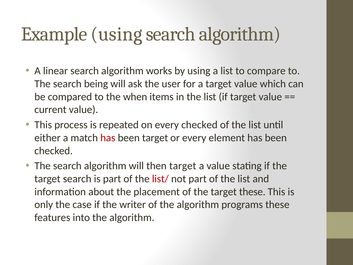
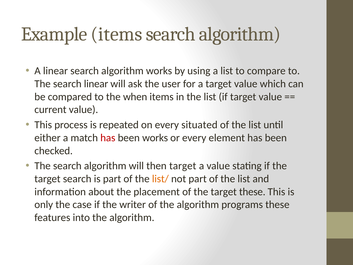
Example using: using -> items
search being: being -> linear
every checked: checked -> situated
been target: target -> works
list/ colour: red -> orange
